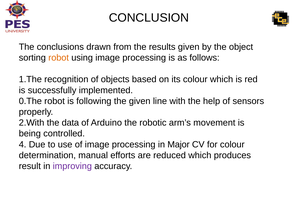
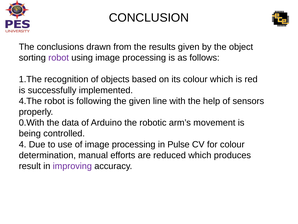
robot at (59, 58) colour: orange -> purple
0.The: 0.The -> 4.The
2.With: 2.With -> 0.With
Major: Major -> Pulse
